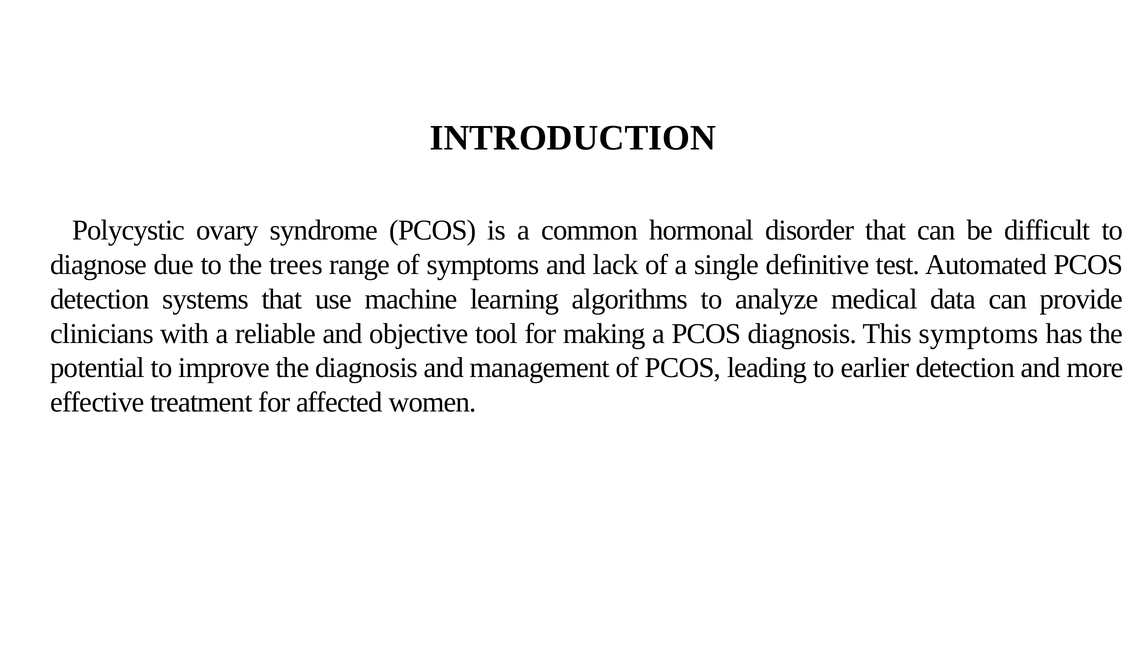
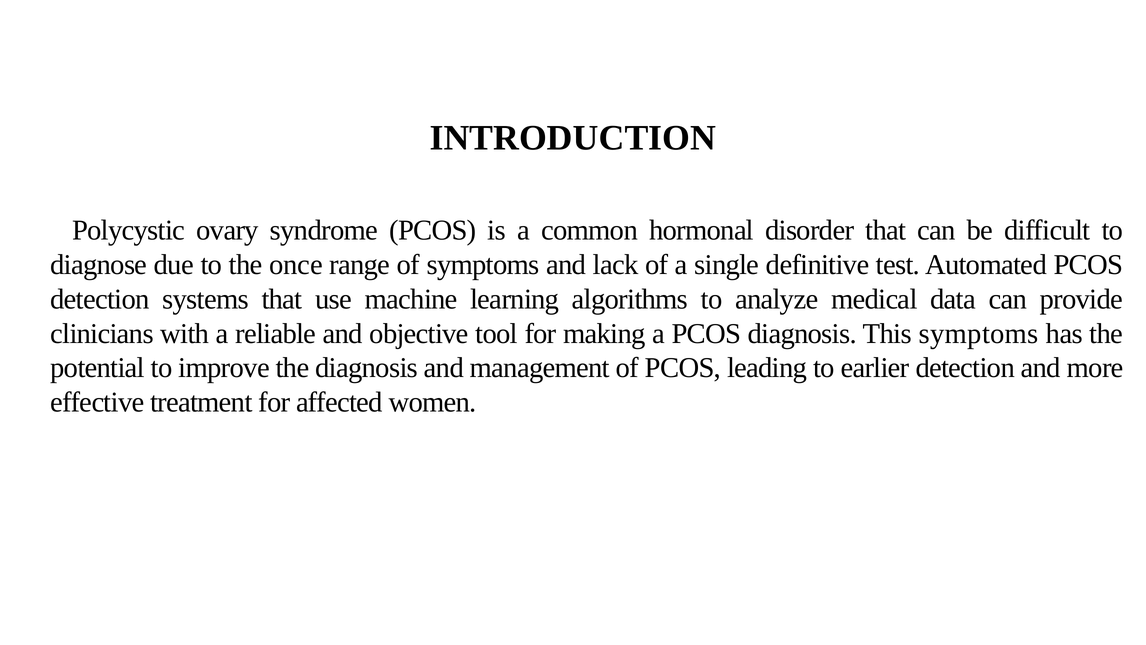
trees: trees -> once
